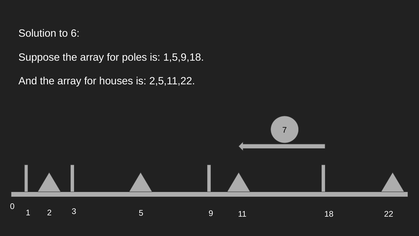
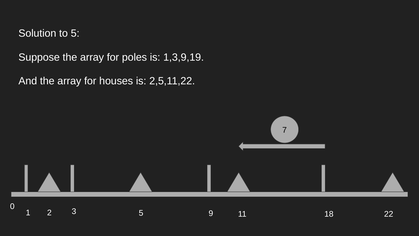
to 6: 6 -> 5
1,5,9,18: 1,5,9,18 -> 1,3,9,19
